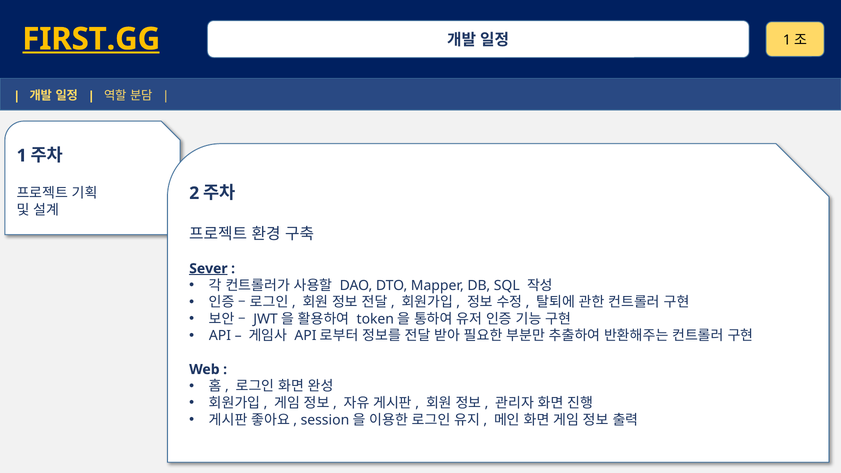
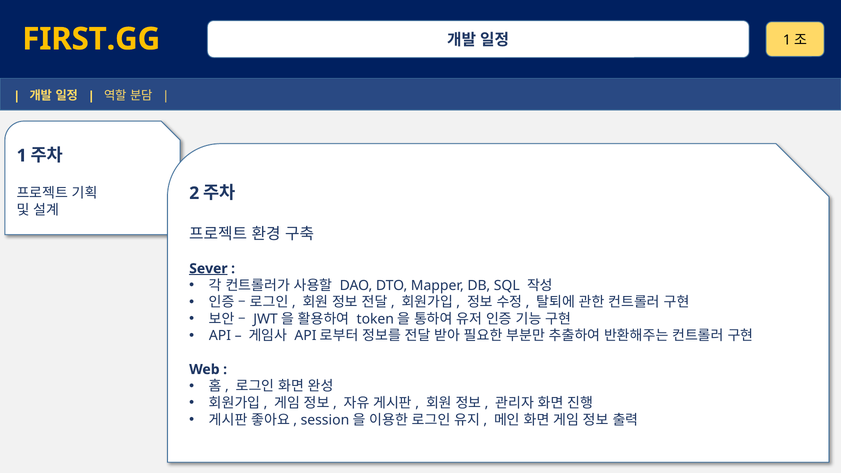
FIRST.GG underline: present -> none
